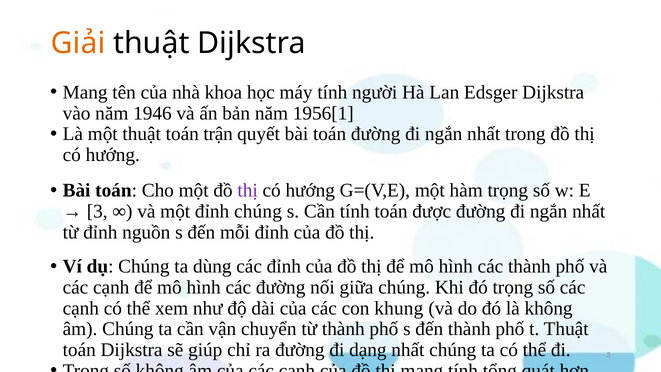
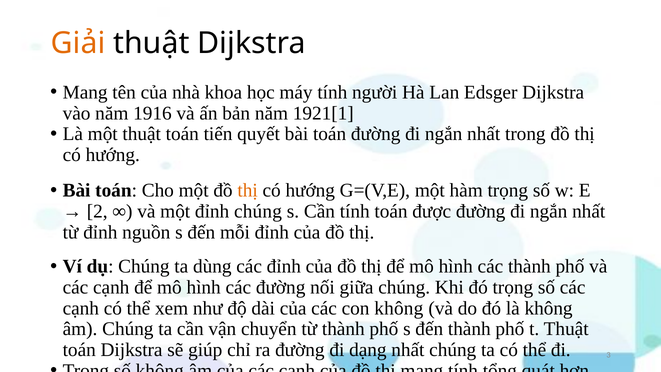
1946: 1946 -> 1916
1956[1: 1956[1 -> 1921[1
trận: trận -> tiến
thị at (248, 191) colour: purple -> orange
3 at (97, 211): 3 -> 2
con khung: khung -> không
